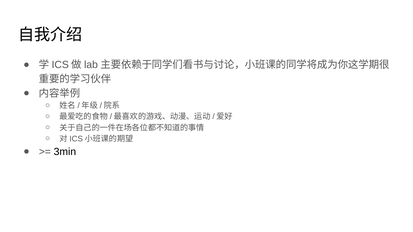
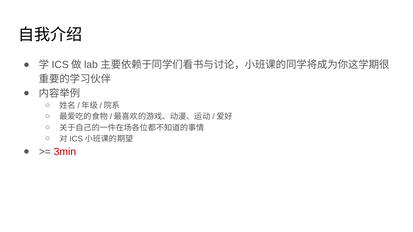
3min colour: black -> red
